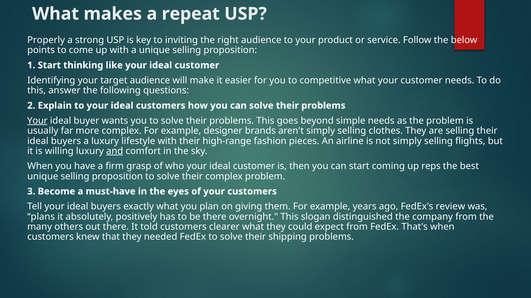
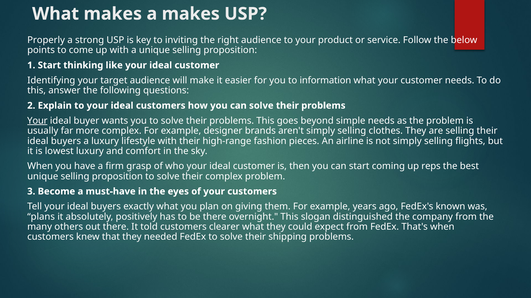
a repeat: repeat -> makes
competitive: competitive -> information
willing: willing -> lowest
and underline: present -> none
review: review -> known
